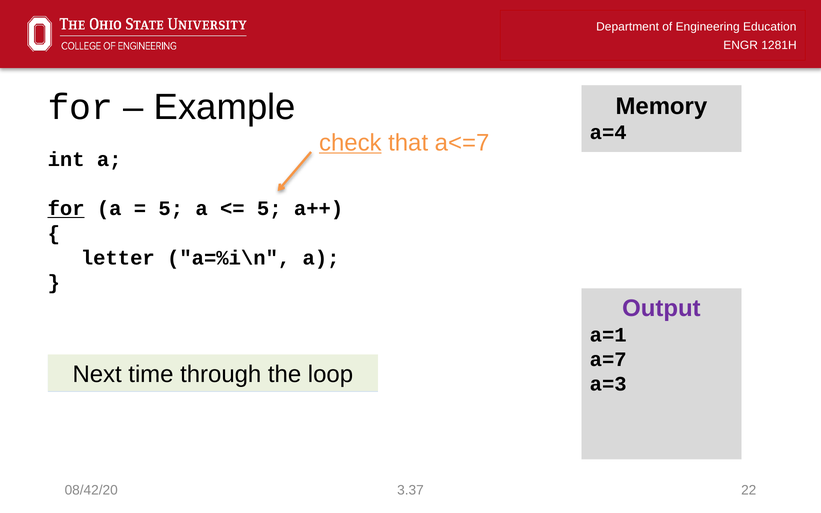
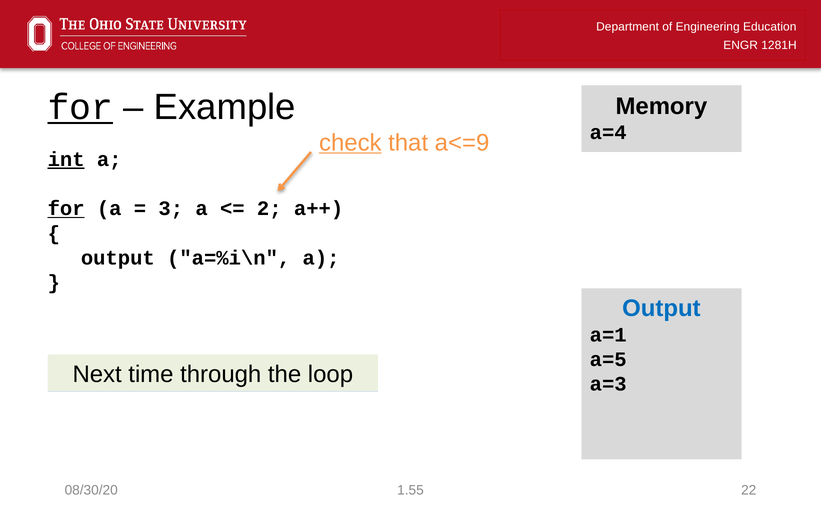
for at (80, 107) underline: none -> present
a<=7: a<=7 -> a<=9
int underline: none -> present
5 at (171, 209): 5 -> 3
5 at (269, 209): 5 -> 2
letter at (118, 258): letter -> output
Output at (661, 309) colour: purple -> blue
a=7: a=7 -> a=5
08/42/20: 08/42/20 -> 08/30/20
3.37: 3.37 -> 1.55
